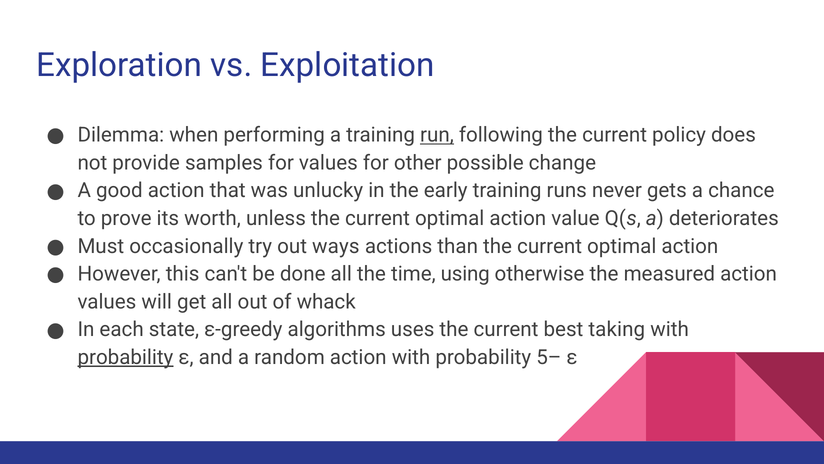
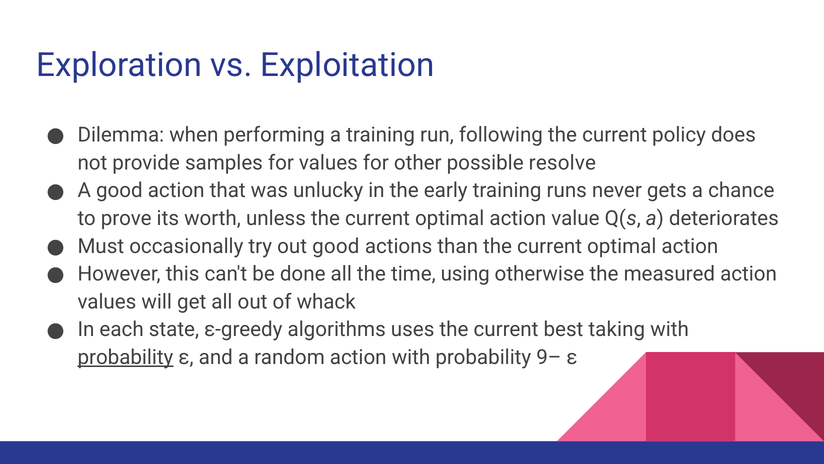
run underline: present -> none
change: change -> resolve
out ways: ways -> good
5–: 5– -> 9–
